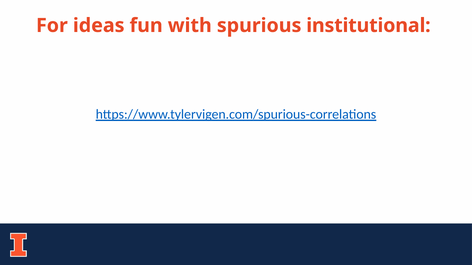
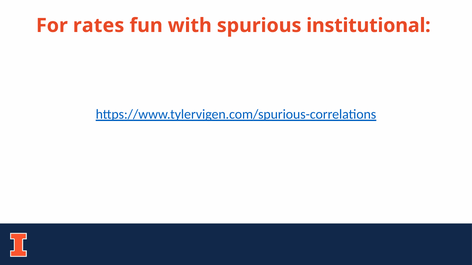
ideas: ideas -> rates
